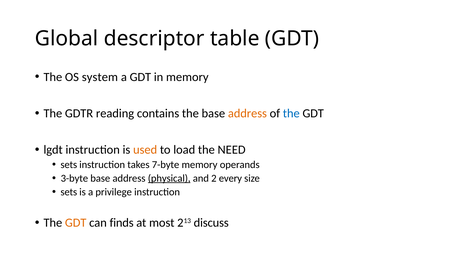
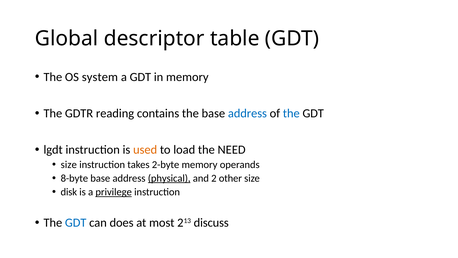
address at (247, 113) colour: orange -> blue
sets at (69, 164): sets -> size
7-byte: 7-byte -> 2-byte
3-byte: 3-byte -> 8-byte
every: every -> other
sets at (69, 192): sets -> disk
privilege underline: none -> present
GDT at (76, 223) colour: orange -> blue
finds: finds -> does
